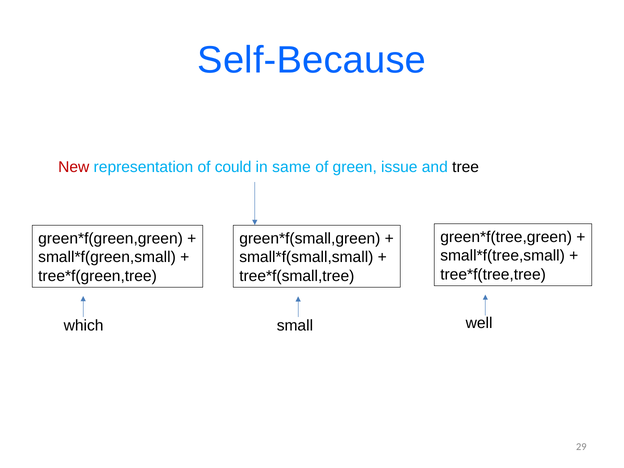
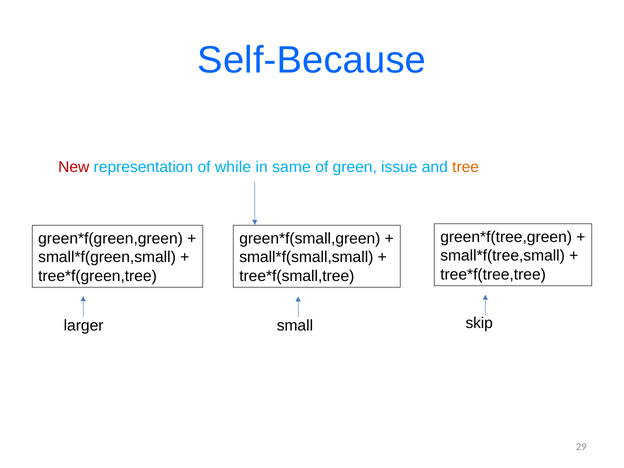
could: could -> while
tree colour: black -> orange
which: which -> larger
well: well -> skip
